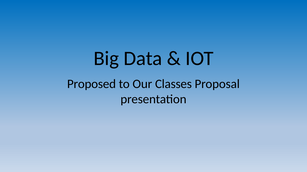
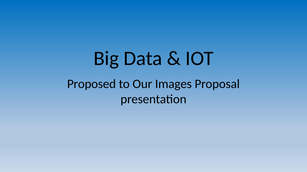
Classes: Classes -> Images
